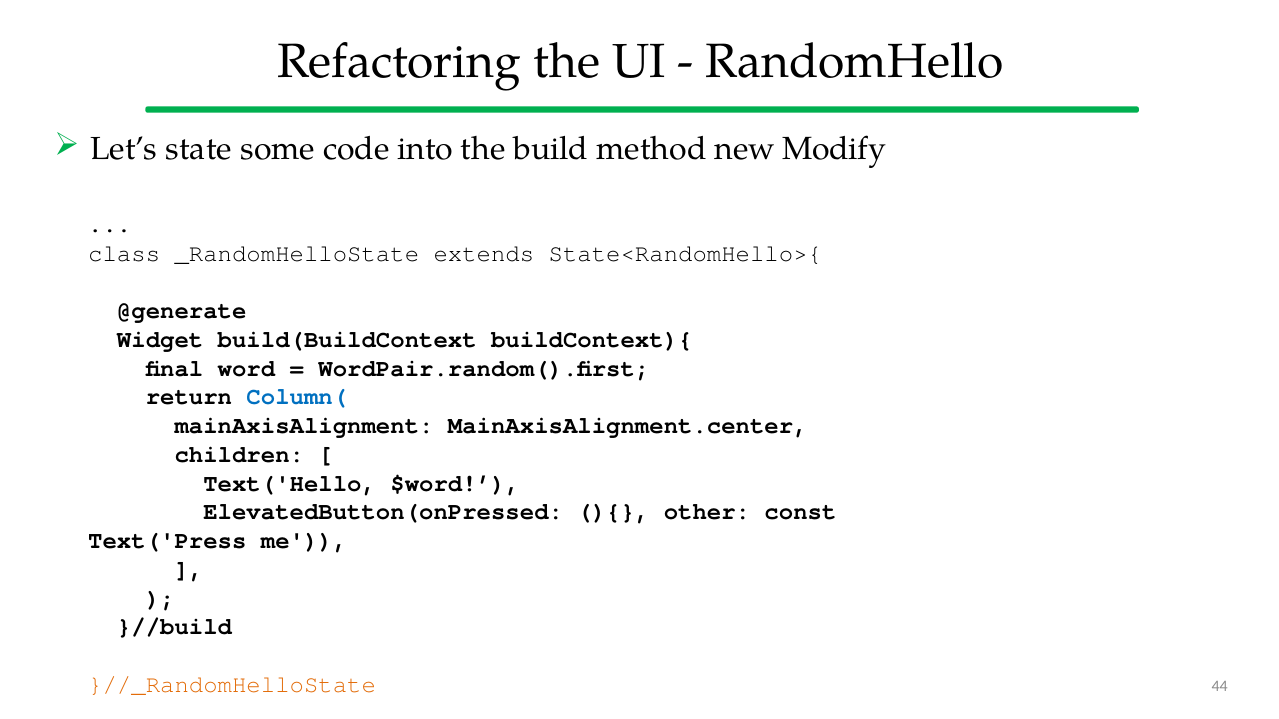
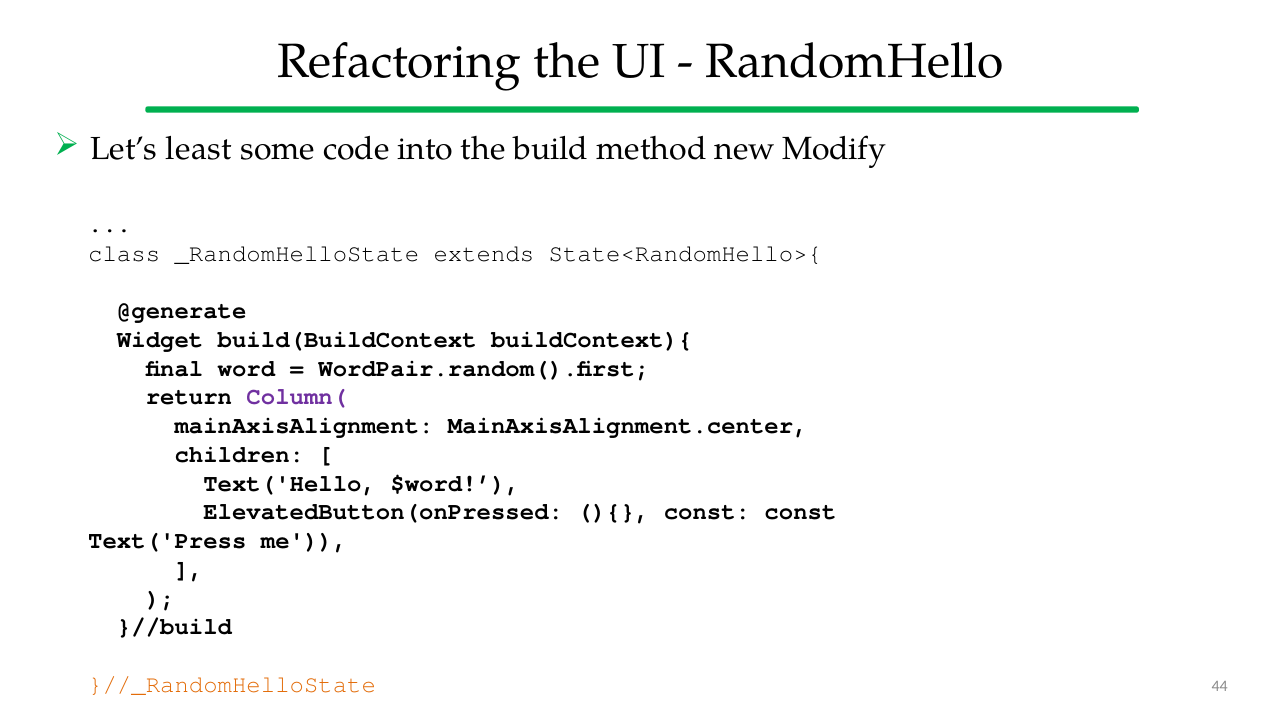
state: state -> least
Column( colour: blue -> purple
other at (707, 512): other -> const
